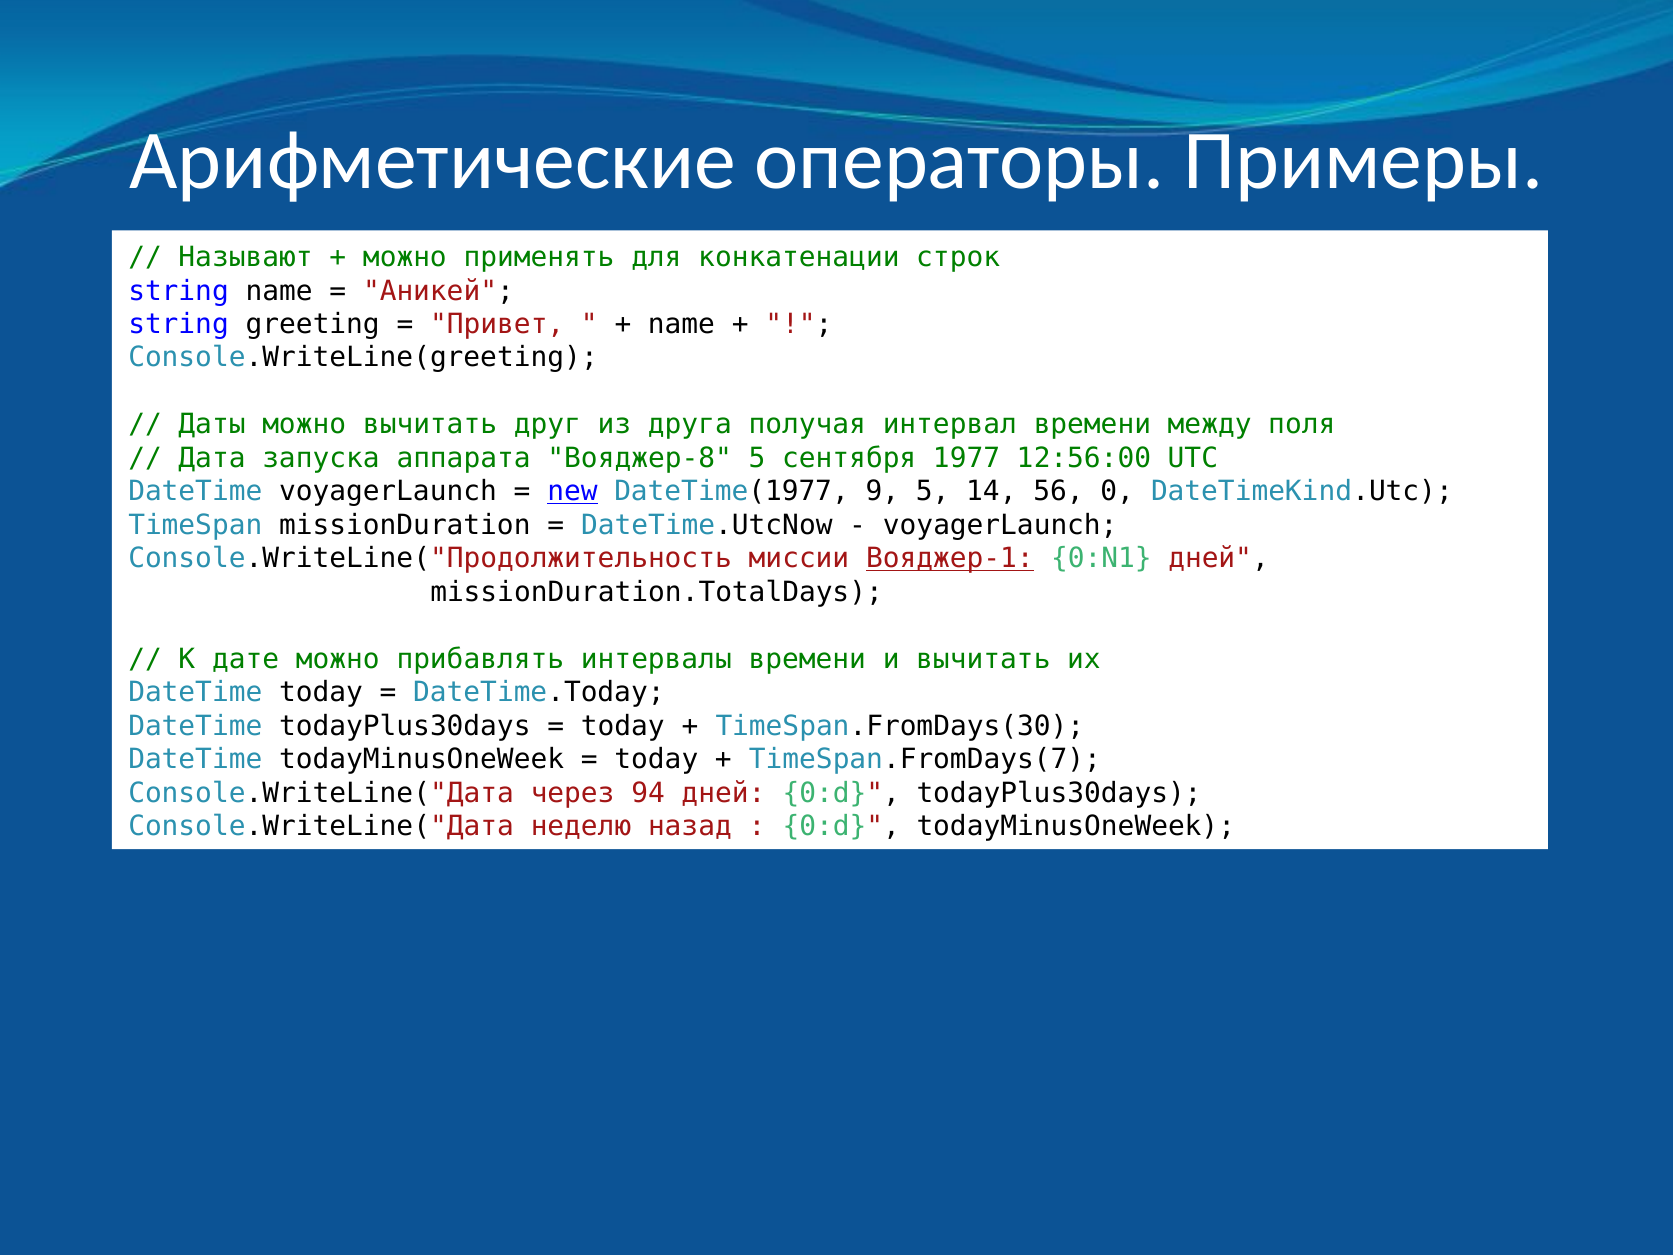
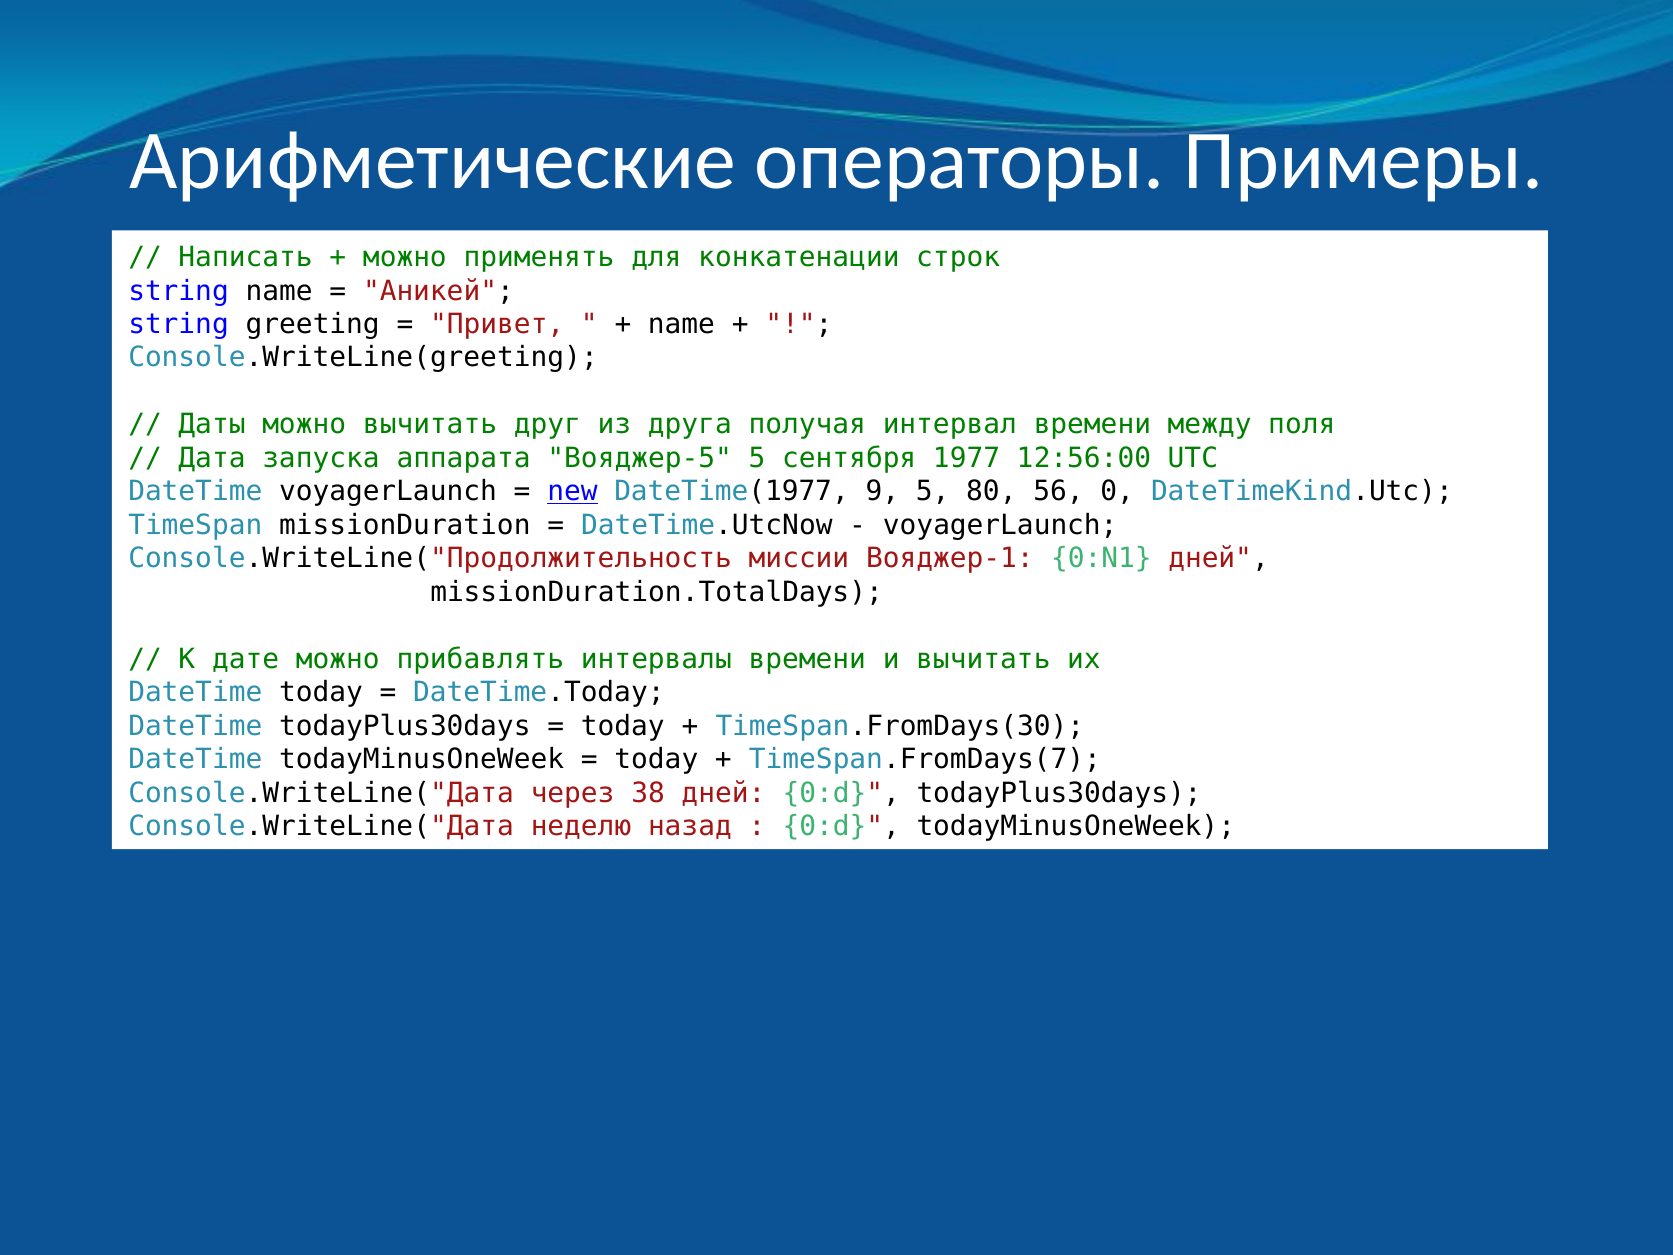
Называют: Называют -> Написать
Вояджер-8: Вояджер-8 -> Вояджер-5
14: 14 -> 80
Вояджер-1 underline: present -> none
94: 94 -> 38
